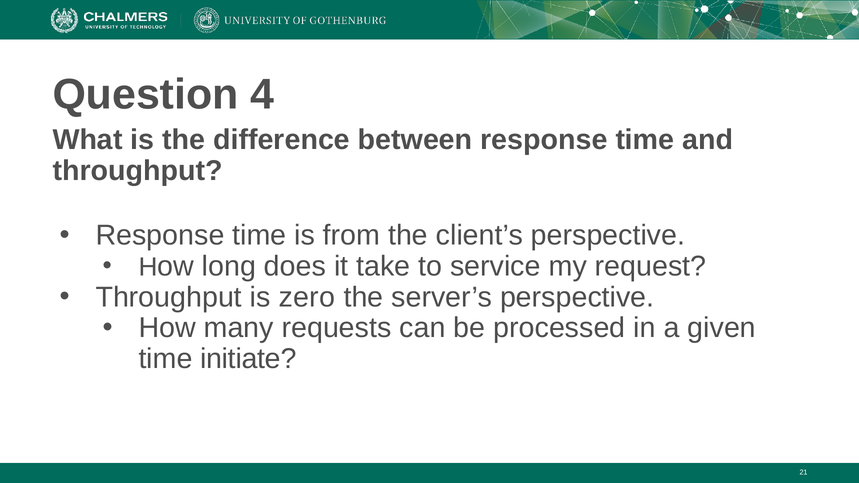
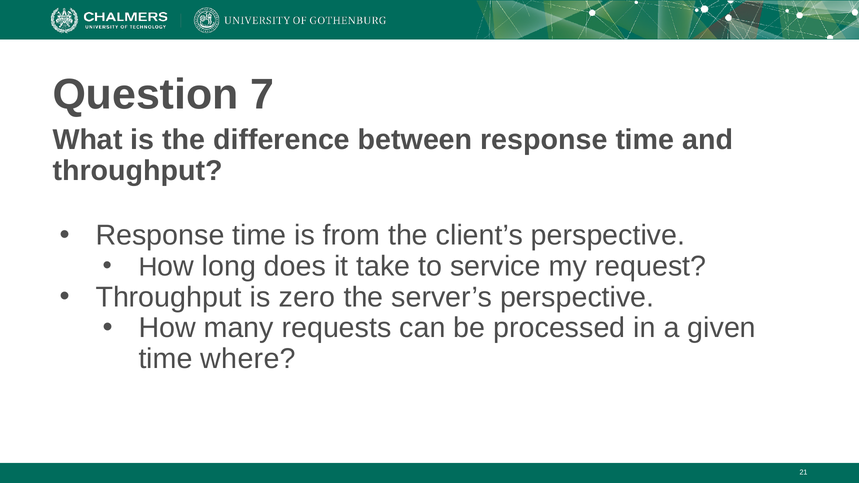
4: 4 -> 7
initiate: initiate -> where
